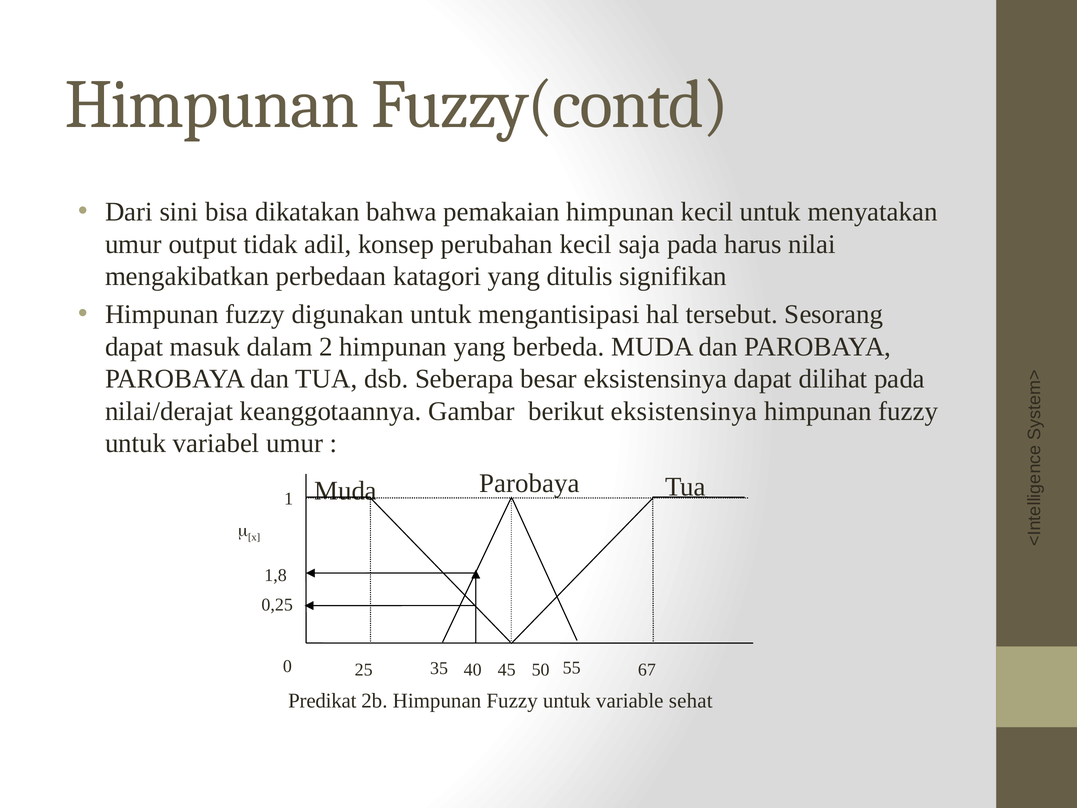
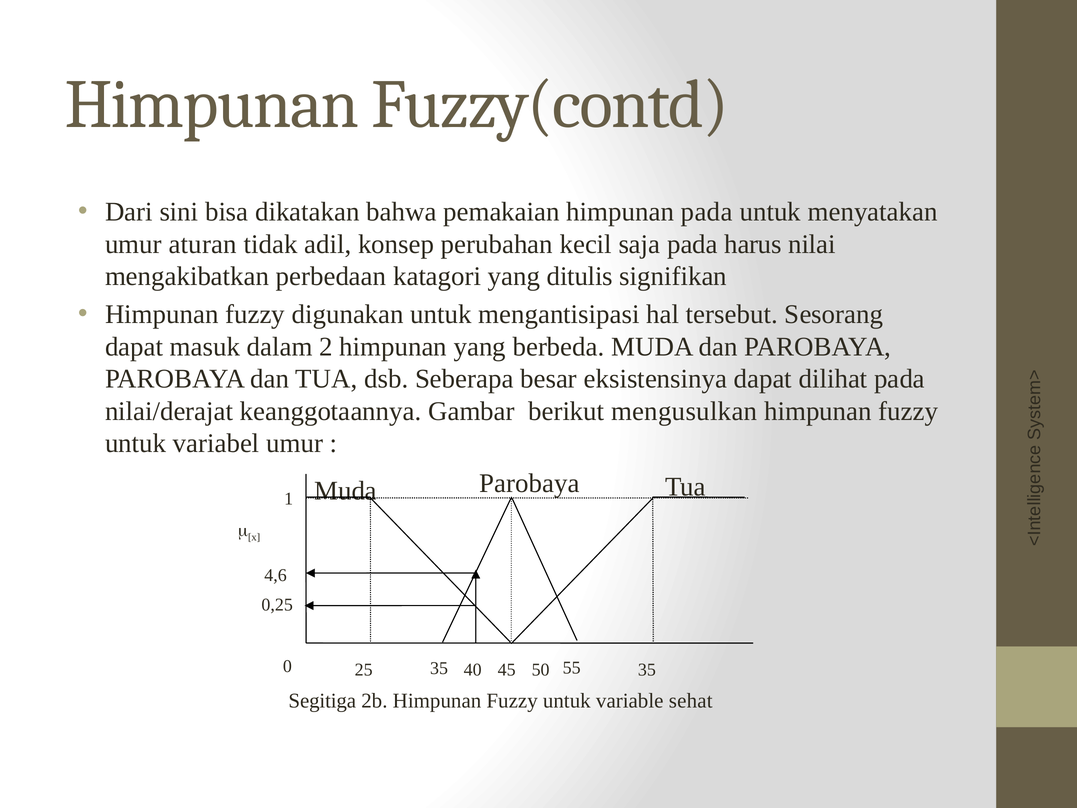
himpunan kecil: kecil -> pada
output: output -> aturan
berikut eksistensinya: eksistensinya -> mengusulkan
1,8: 1,8 -> 4,6
55 67: 67 -> 35
Predikat: Predikat -> Segitiga
